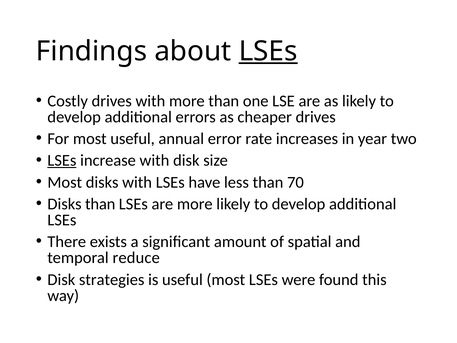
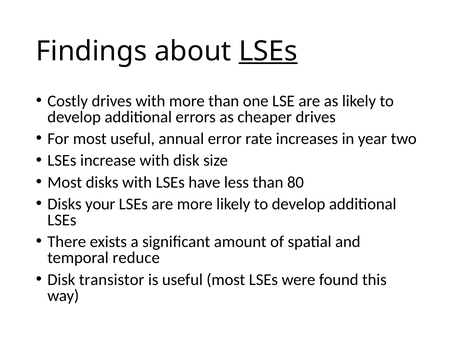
LSEs at (62, 160) underline: present -> none
70: 70 -> 80
Disks than: than -> your
strategies: strategies -> transistor
